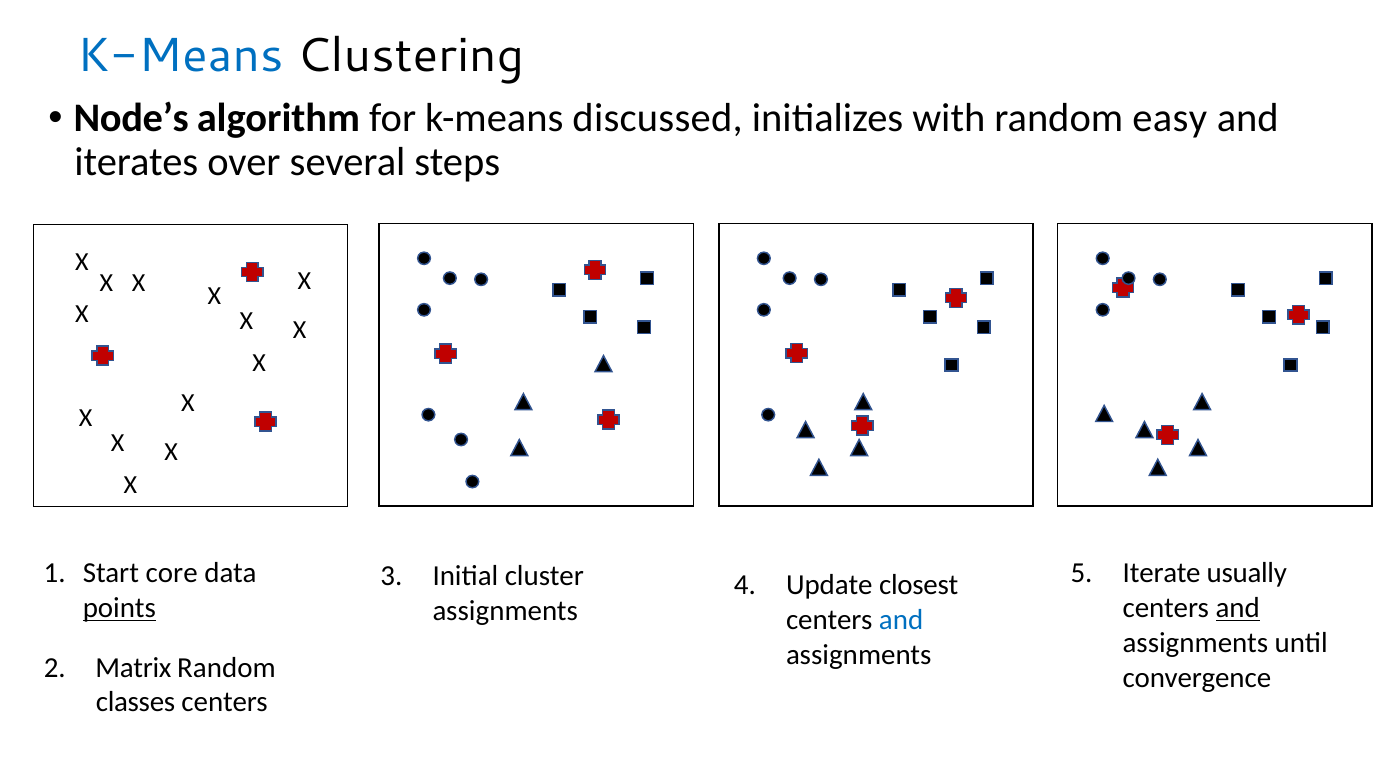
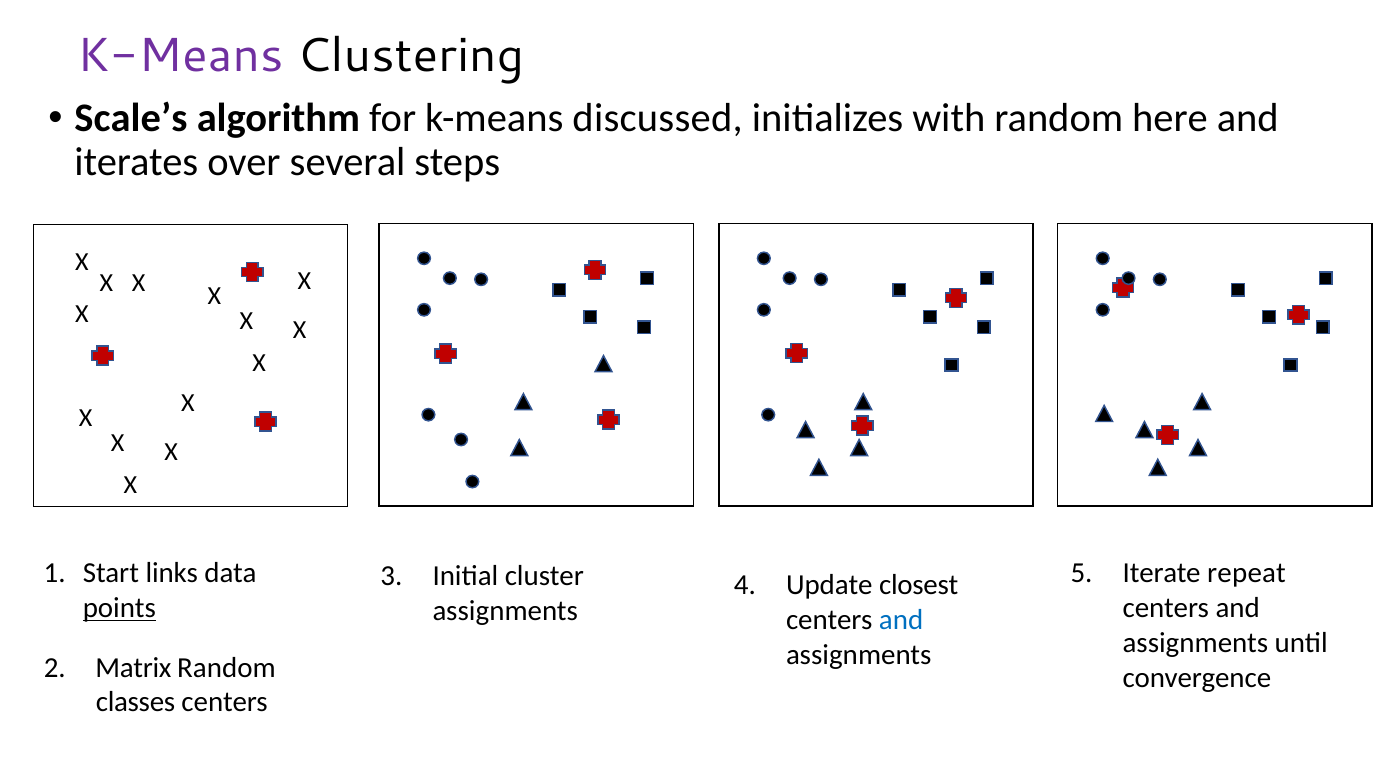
K-Means at (180, 56) colour: blue -> purple
Node’s: Node’s -> Scale’s
easy: easy -> here
core: core -> links
usually: usually -> repeat
and at (1238, 608) underline: present -> none
